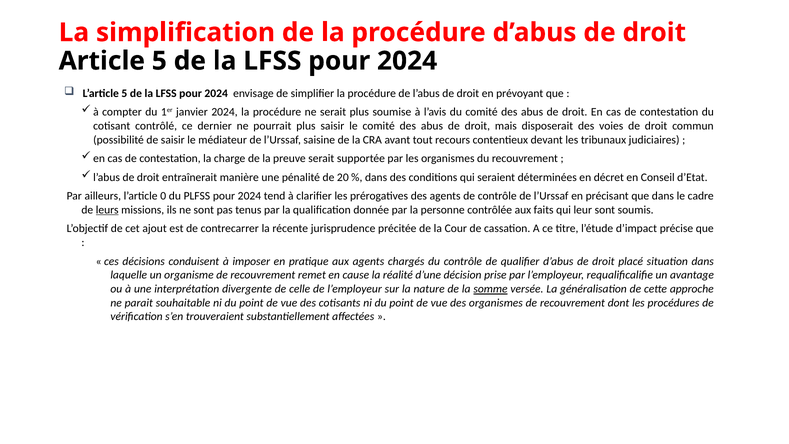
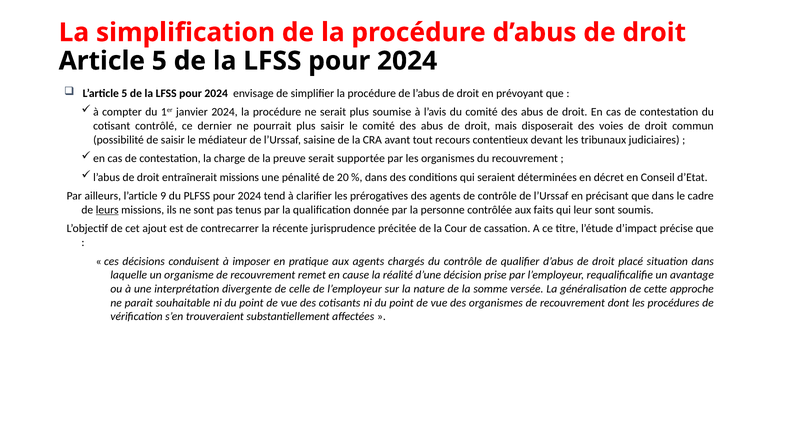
entraînerait manière: manière -> missions
0: 0 -> 9
somme underline: present -> none
